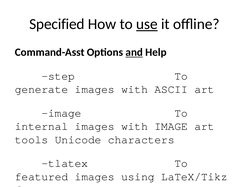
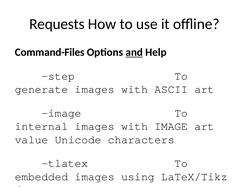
Specified at (57, 24): Specified -> Requests
use underline: present -> none
Command-Asst: Command-Asst -> Command-Files
tools at (32, 139): tools -> value
featured: featured -> embedded
